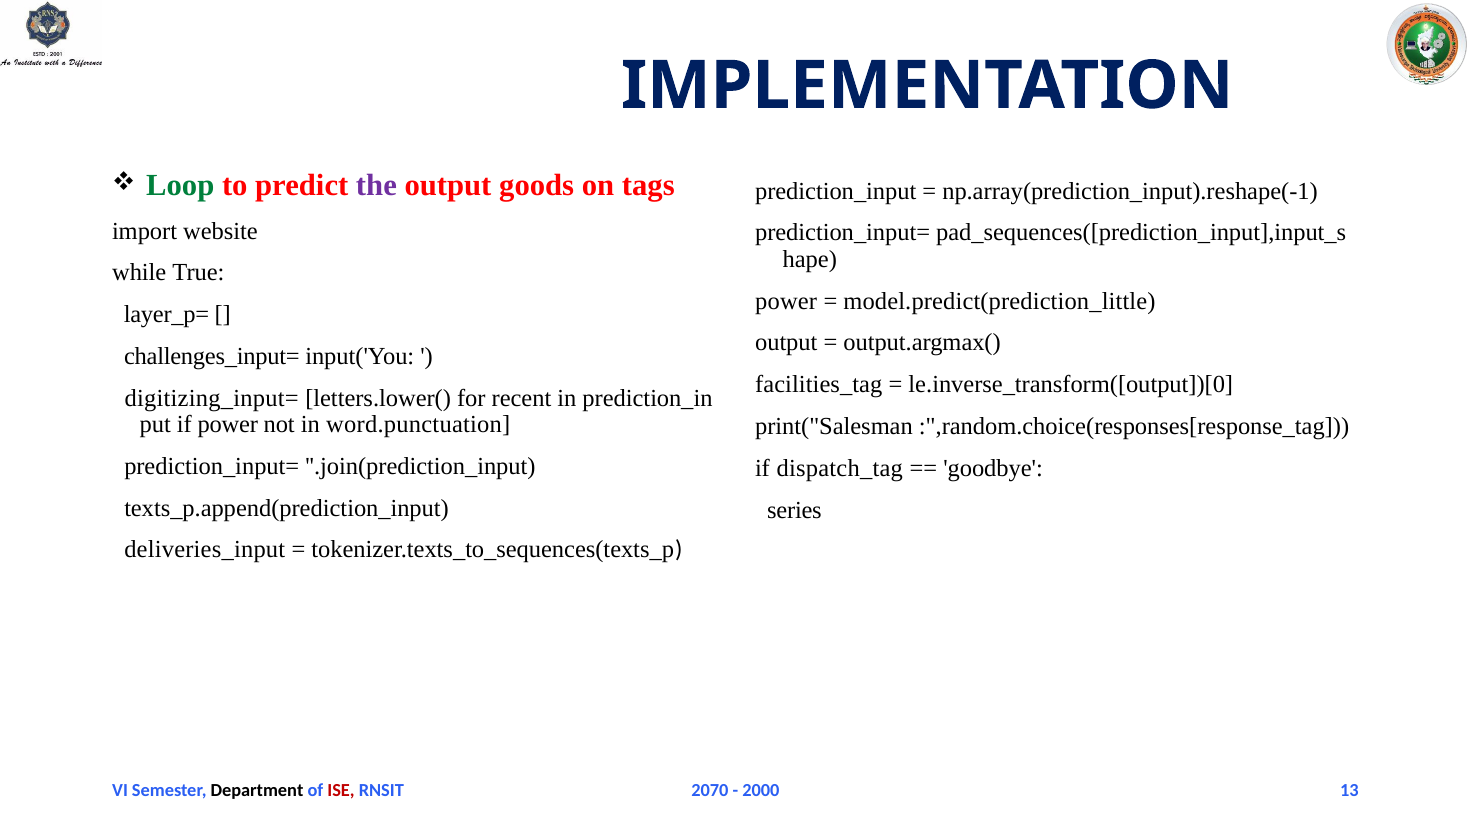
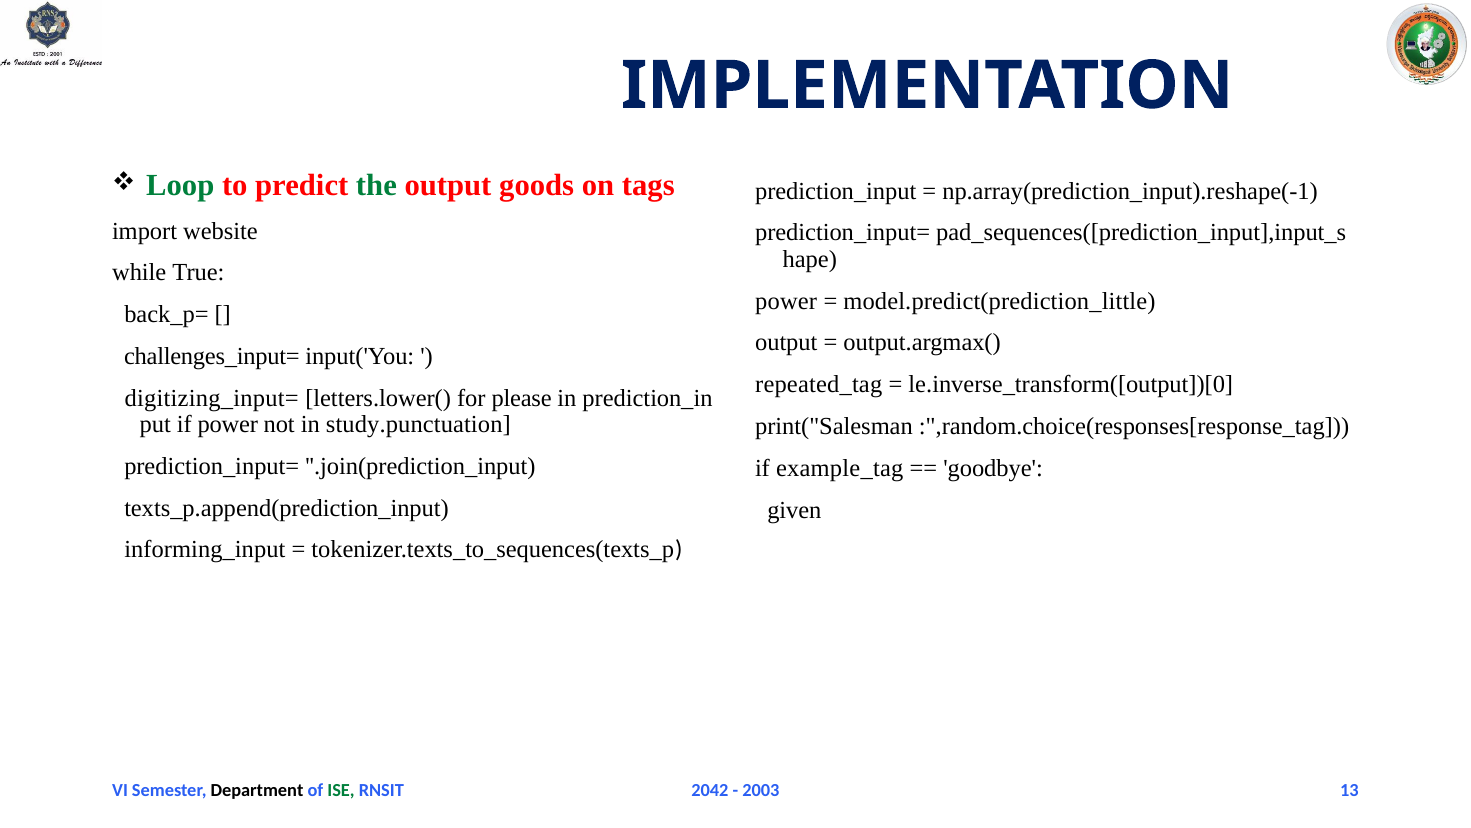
the colour: purple -> green
layer_p=: layer_p= -> back_p=
facilities_tag: facilities_tag -> repeated_tag
recent: recent -> please
word.punctuation: word.punctuation -> study.punctuation
dispatch_tag: dispatch_tag -> example_tag
series: series -> given
deliveries_input: deliveries_input -> informing_input
ISE colour: red -> green
2070: 2070 -> 2042
2000: 2000 -> 2003
